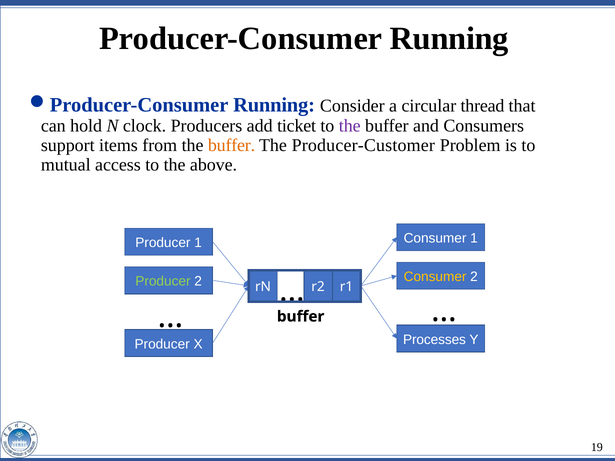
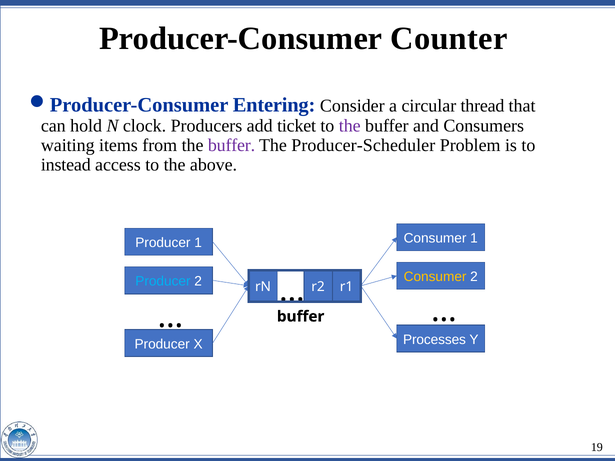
Producer-Consumer Running: Running -> Counter
Running at (274, 105): Running -> Entering
support: support -> waiting
buffer at (232, 145) colour: orange -> purple
Producer-Customer: Producer-Customer -> Producer-Scheduler
mutual: mutual -> instead
Producer at (163, 281) colour: light green -> light blue
